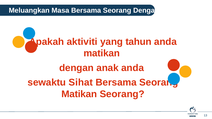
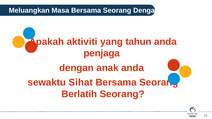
matikan at (102, 53): matikan -> penjaga
Matikan at (79, 94): Matikan -> Berlatih
